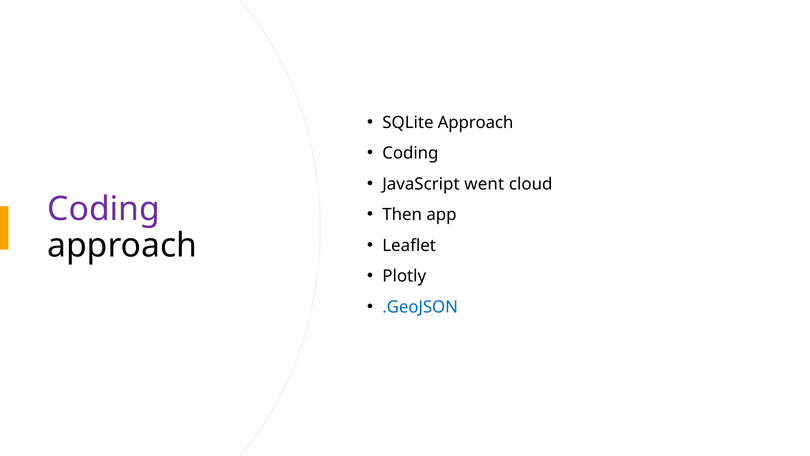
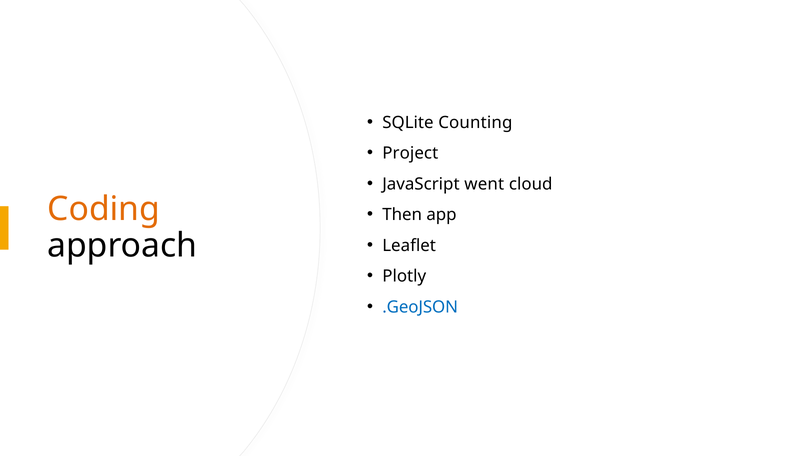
SQLite Approach: Approach -> Counting
Coding at (410, 153): Coding -> Project
Coding at (104, 209) colour: purple -> orange
